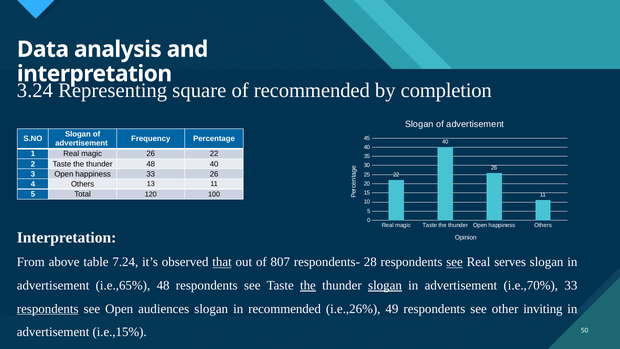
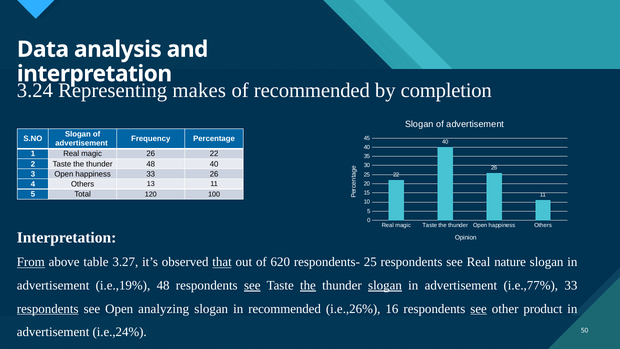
square: square -> makes
From underline: none -> present
7.24: 7.24 -> 3.27
807: 807 -> 620
respondents- 28: 28 -> 25
see at (455, 262) underline: present -> none
serves: serves -> nature
i.e.,65%: i.e.,65% -> i.e.,19%
see at (252, 285) underline: none -> present
i.e.,70%: i.e.,70% -> i.e.,77%
audiences: audiences -> analyzing
49: 49 -> 16
see at (479, 309) underline: none -> present
inviting: inviting -> product
i.e.,15%: i.e.,15% -> i.e.,24%
